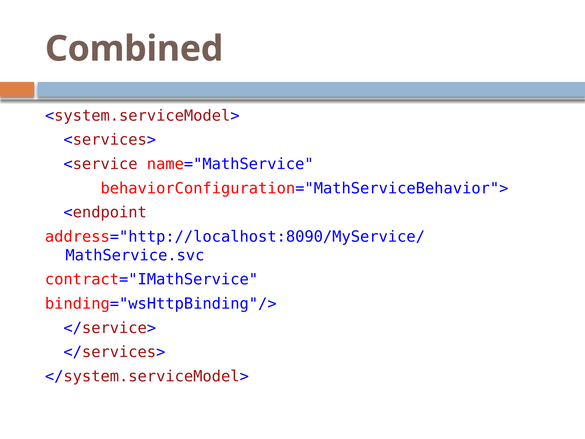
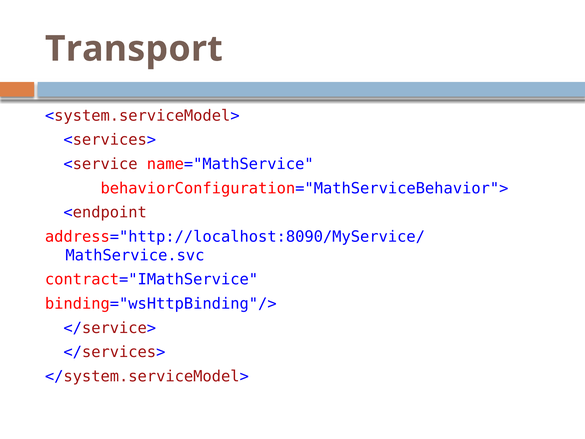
Combined: Combined -> Transport
